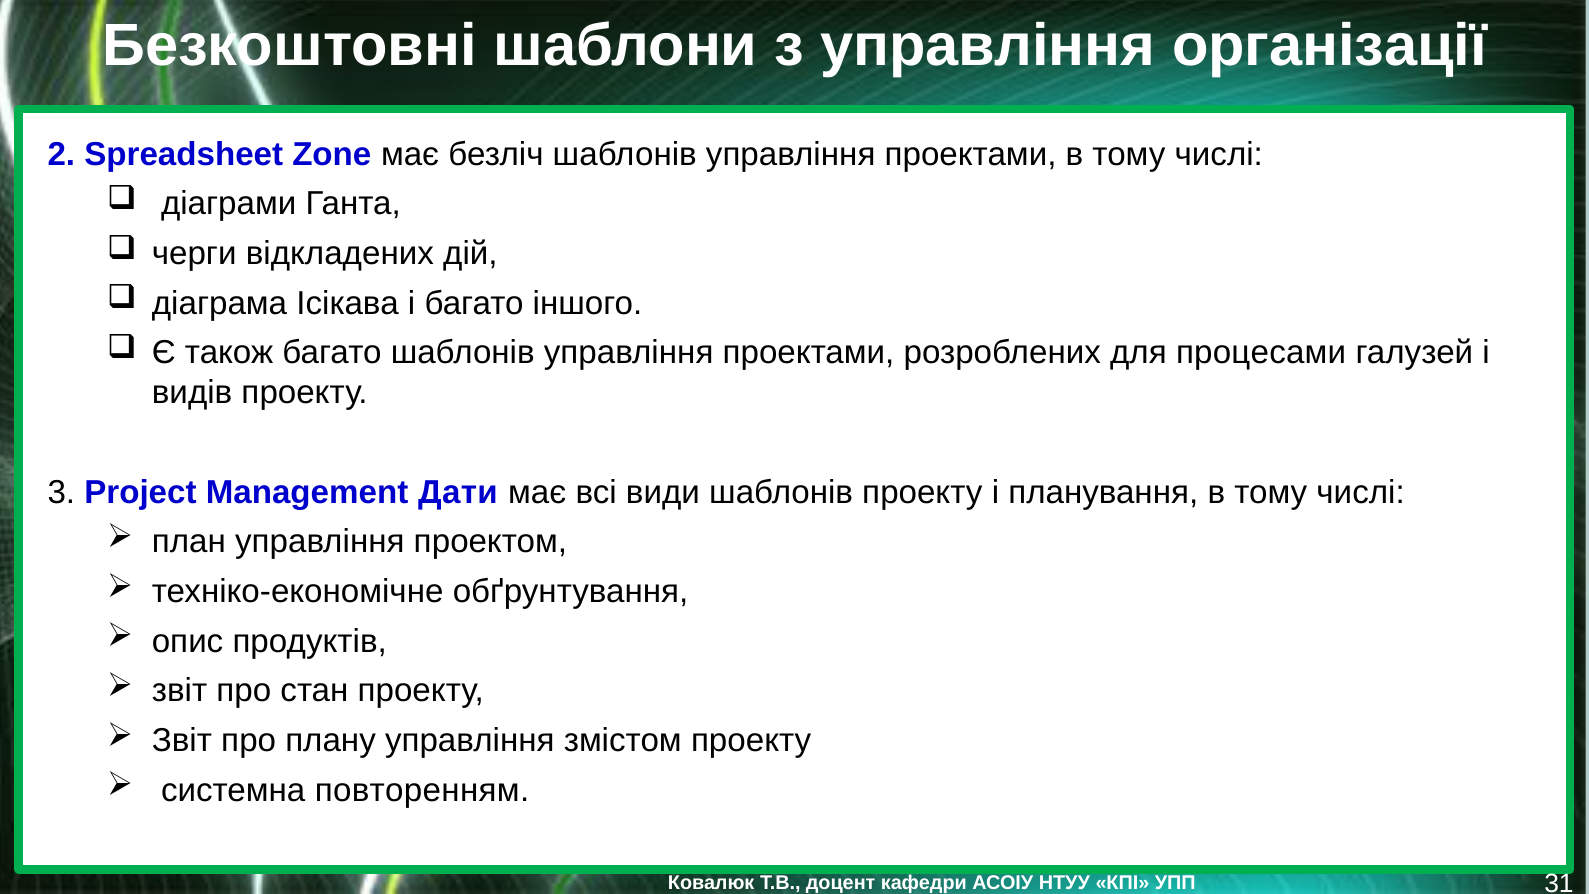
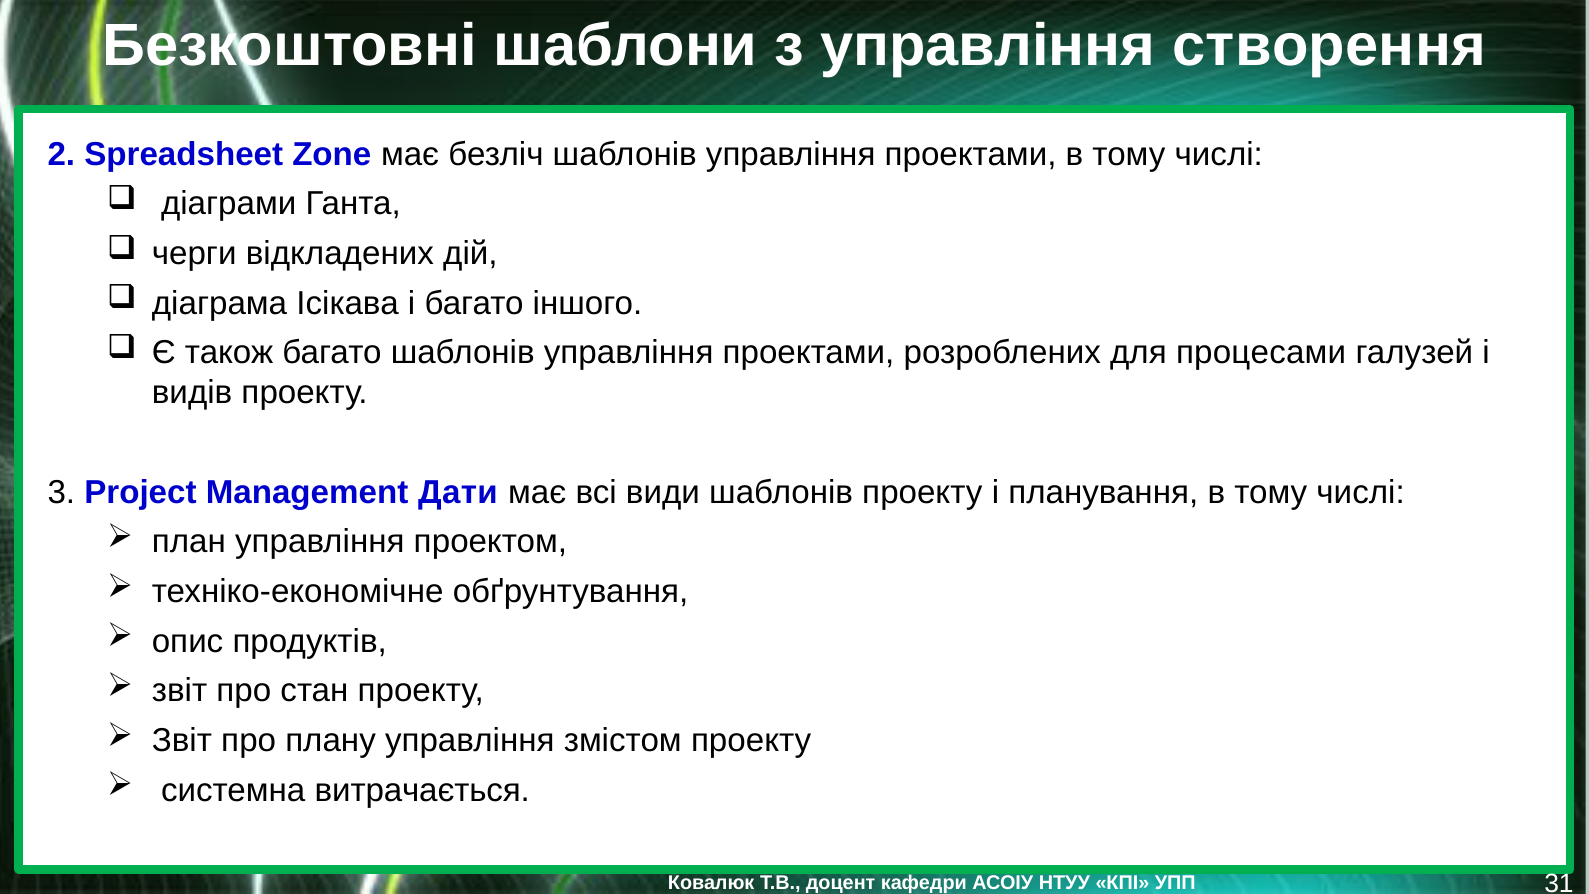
організації: організації -> створення
повторенням: повторенням -> витрачається
